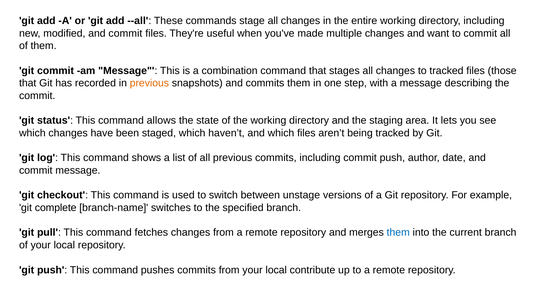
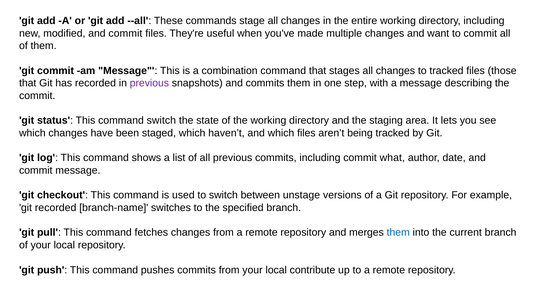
previous at (149, 83) colour: orange -> purple
command allows: allows -> switch
commit push: push -> what
git complete: complete -> recorded
